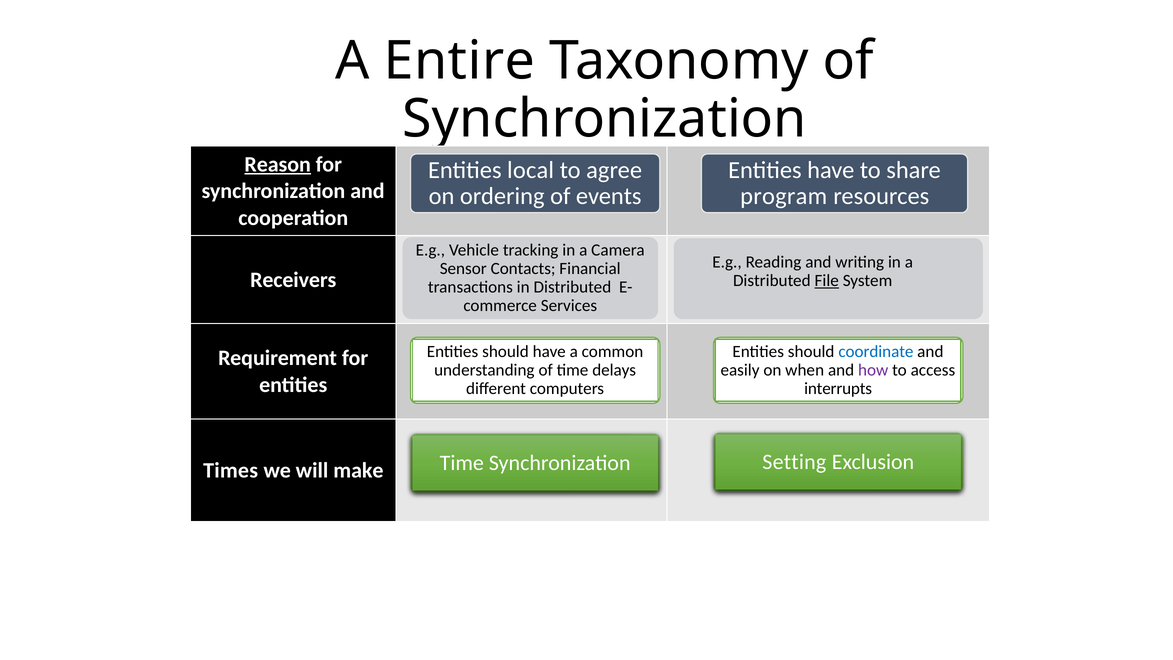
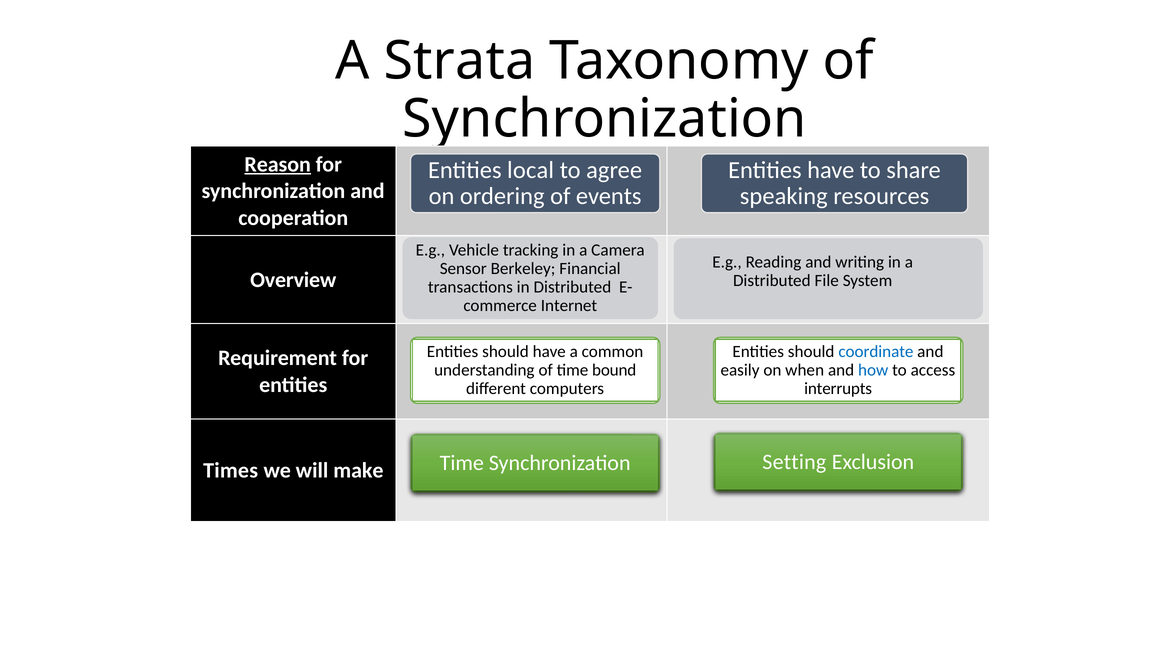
Entire: Entire -> Strata
program: program -> speaking
Contacts: Contacts -> Berkeley
Receivers: Receivers -> Overview
File underline: present -> none
Services: Services -> Internet
delays: delays -> bound
how colour: purple -> blue
